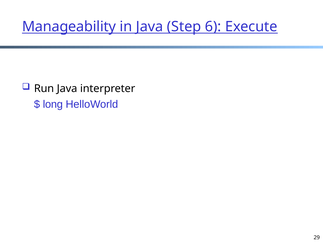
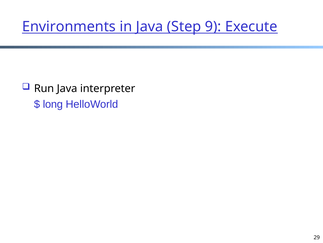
Manageability: Manageability -> Environments
6: 6 -> 9
